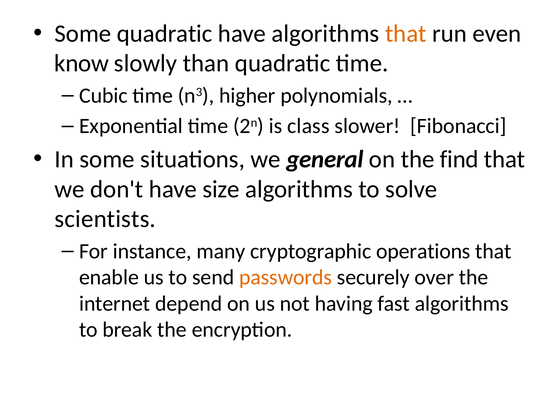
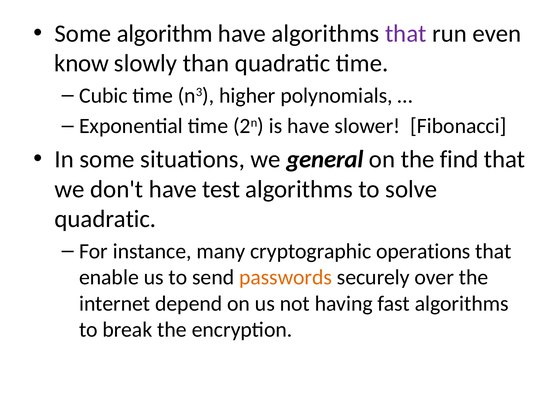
Some quadratic: quadratic -> algorithm
that at (406, 34) colour: orange -> purple
is class: class -> have
size: size -> test
scientists at (105, 219): scientists -> quadratic
